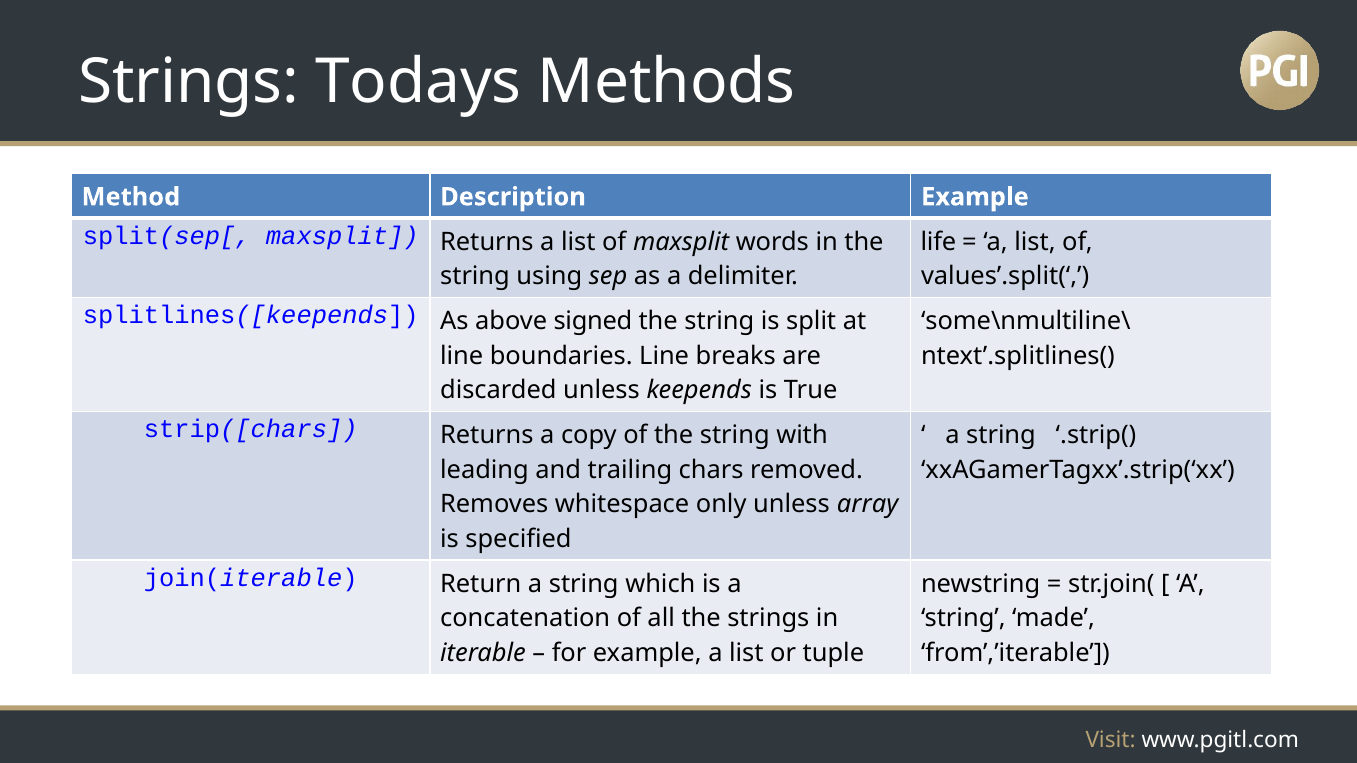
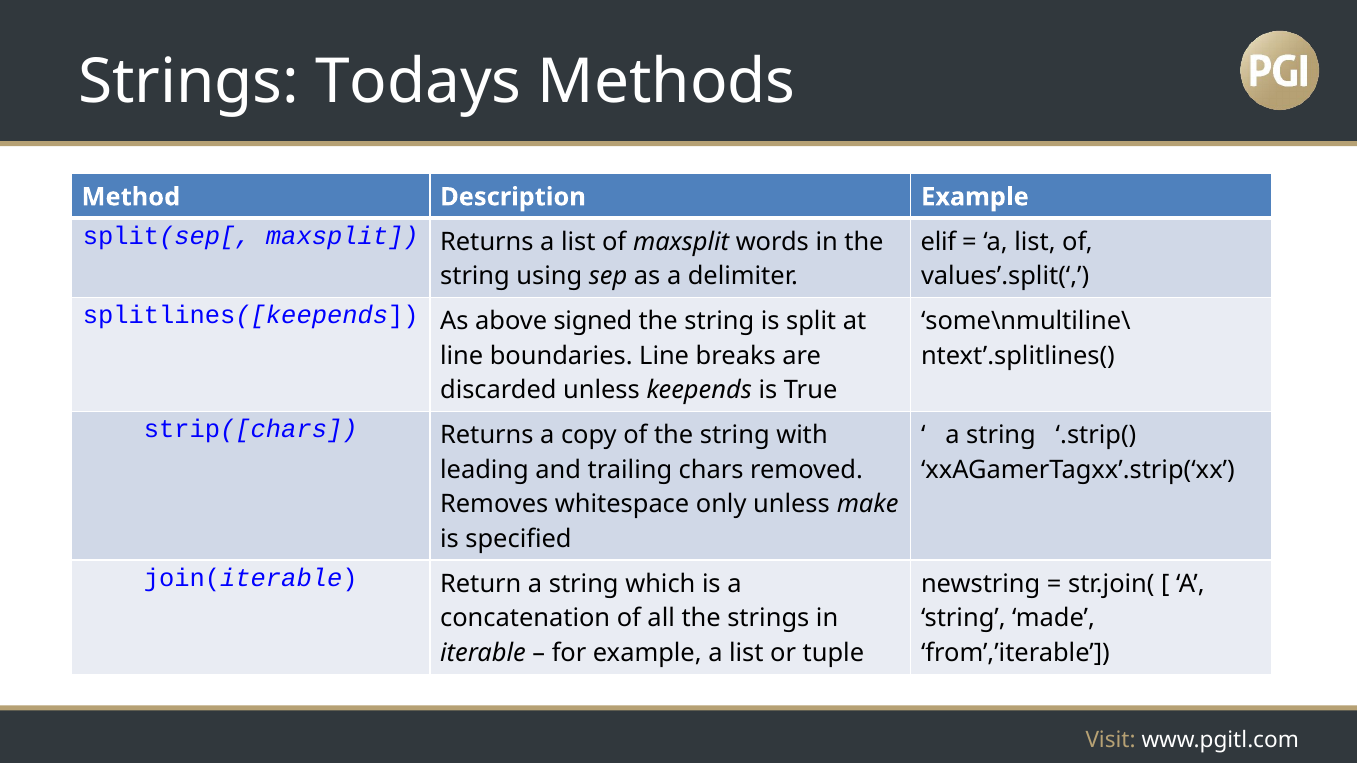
life: life -> elif
array: array -> make
